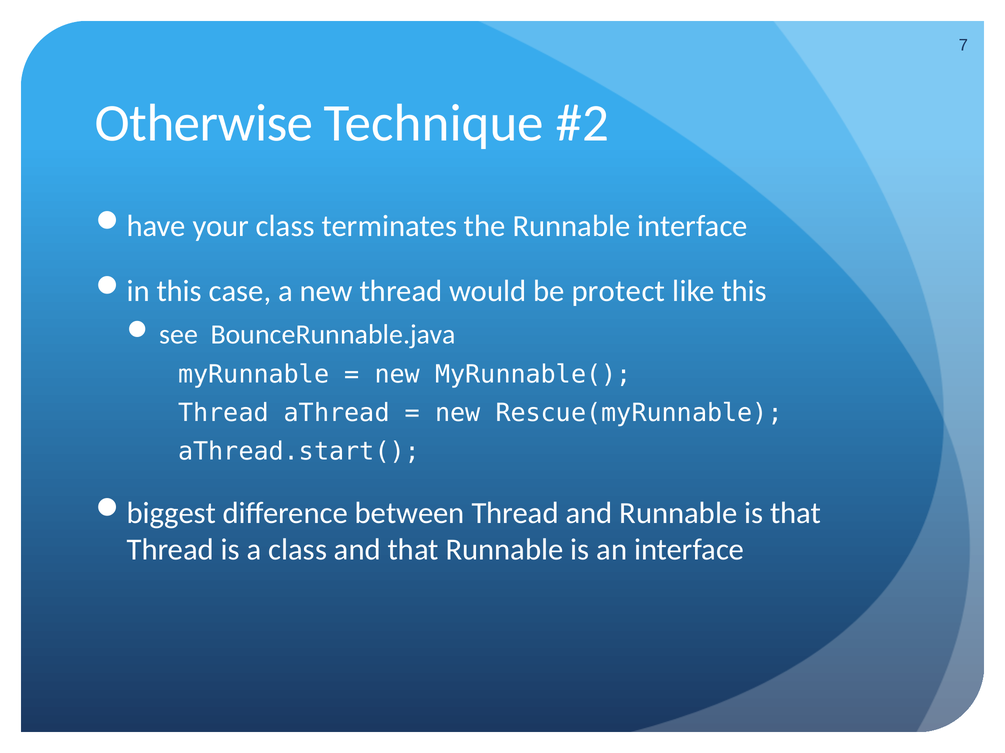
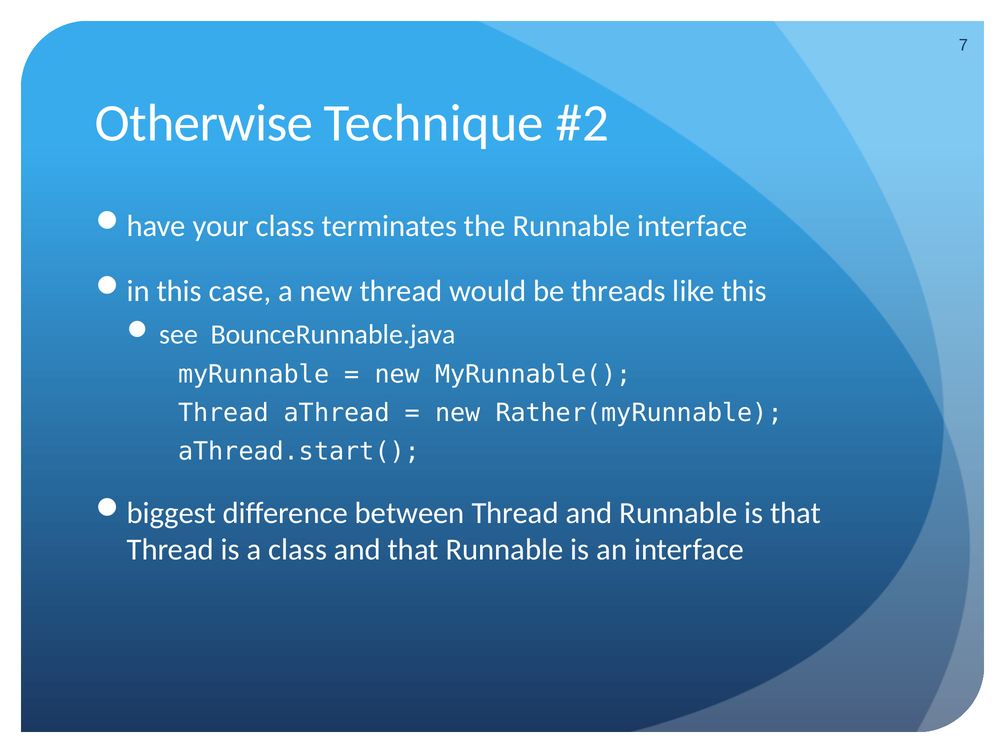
protect: protect -> threads
Rescue(myRunnable: Rescue(myRunnable -> Rather(myRunnable
